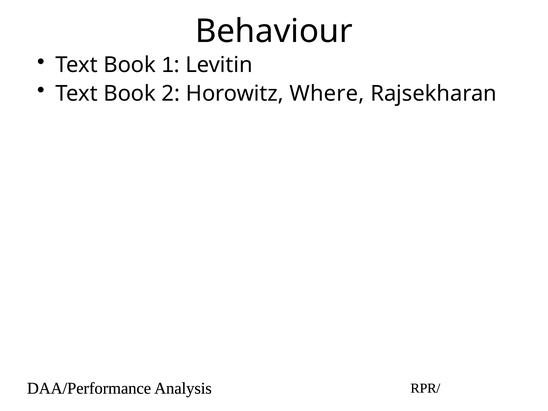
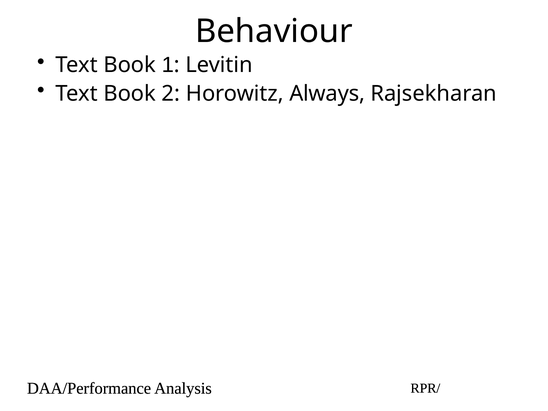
Where: Where -> Always
